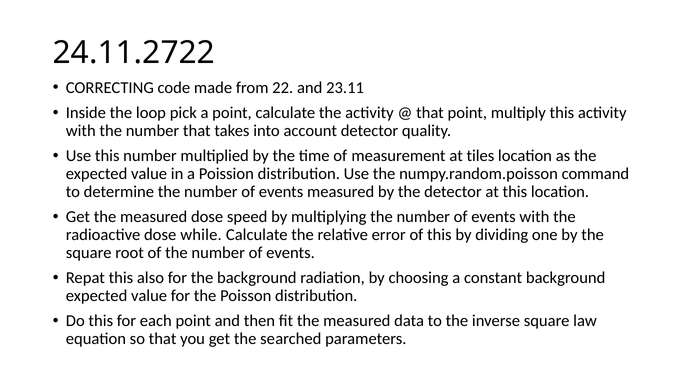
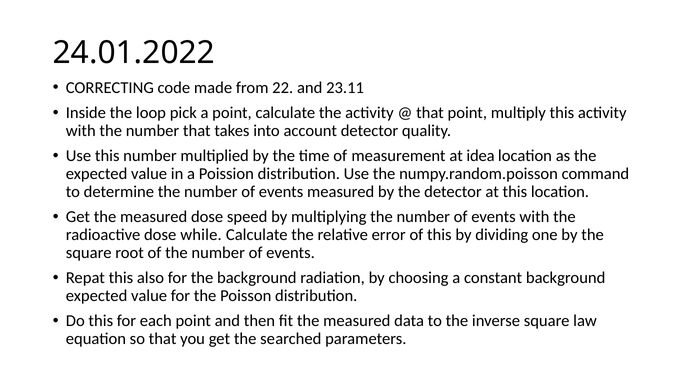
24.11.2722: 24.11.2722 -> 24.01.2022
tiles: tiles -> idea
